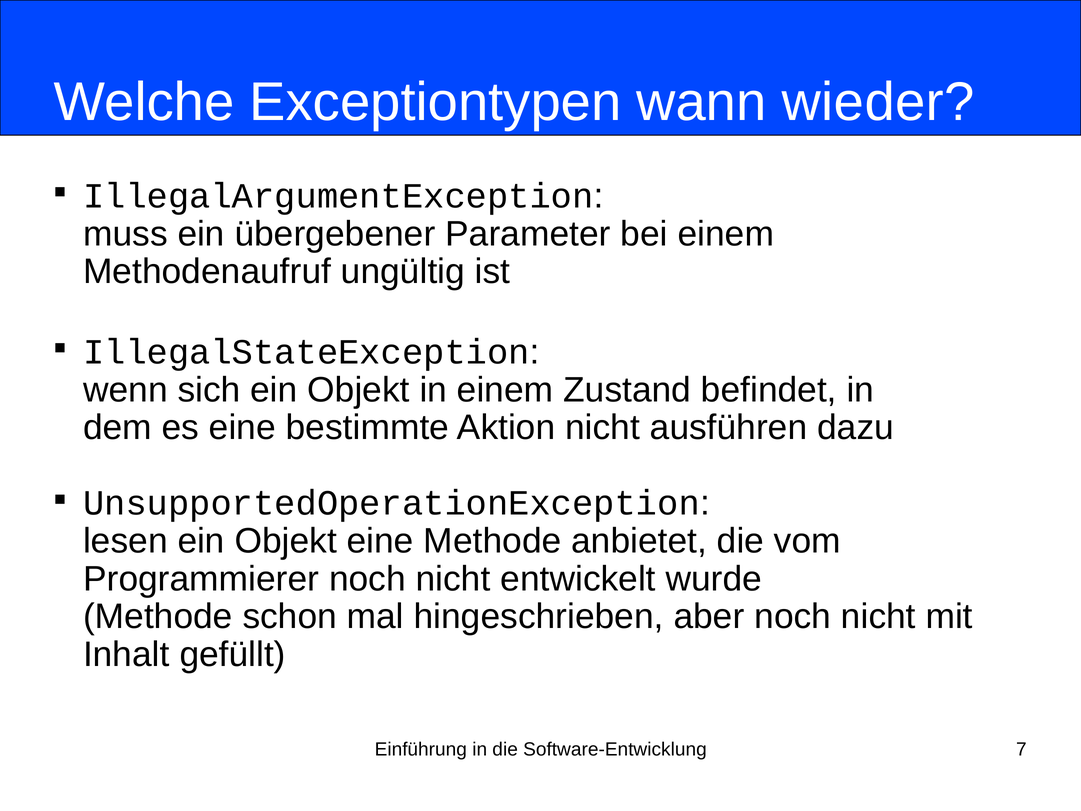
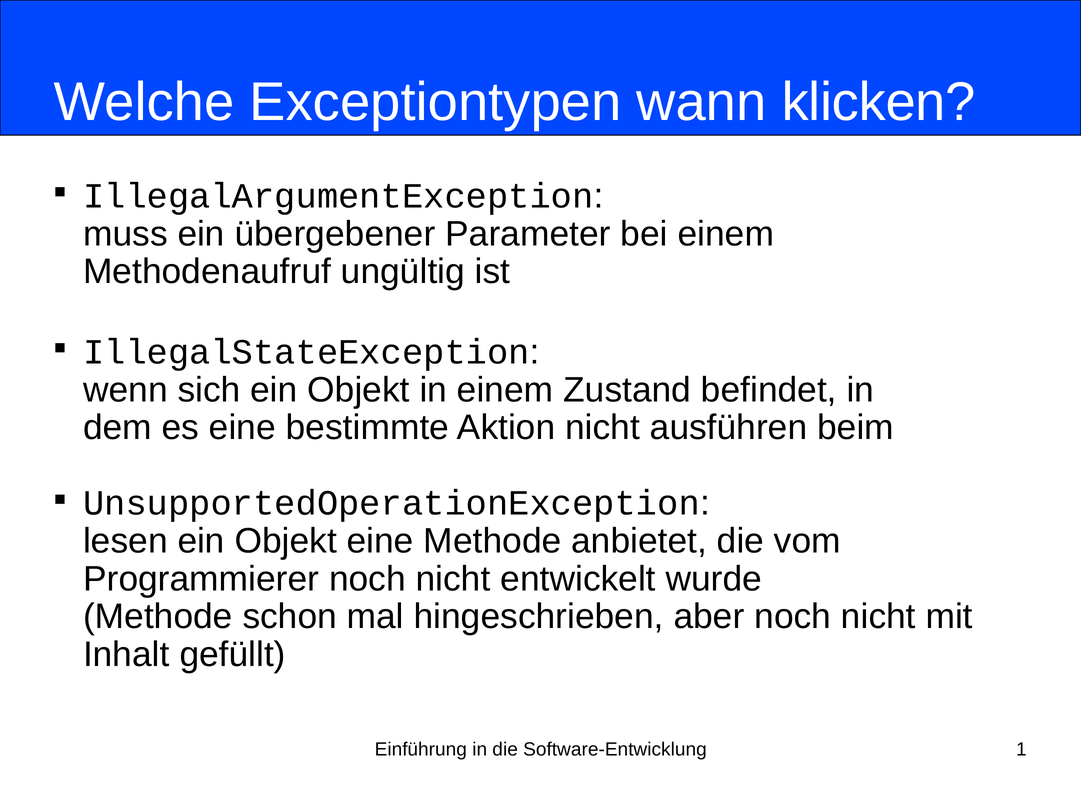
wieder: wieder -> klicken
dazu: dazu -> beim
7: 7 -> 1
